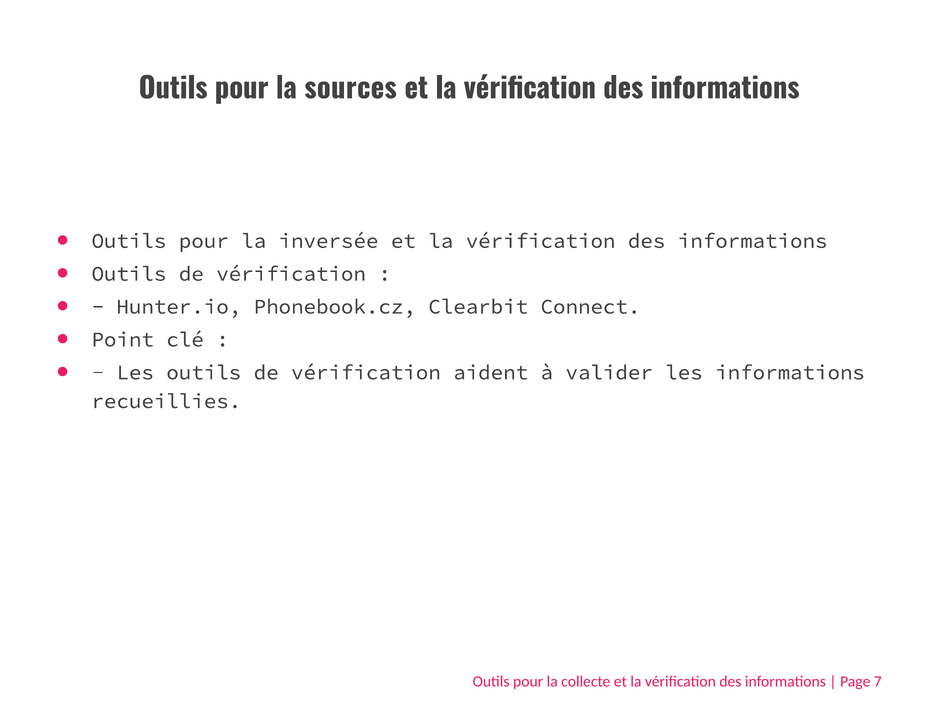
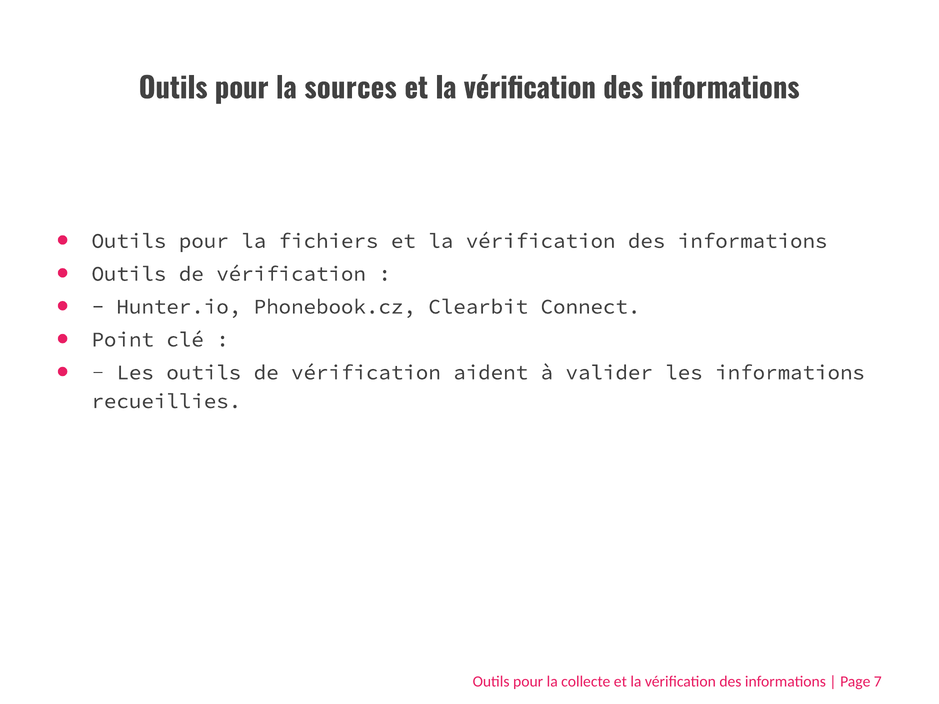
inversée: inversée -> fichiers
